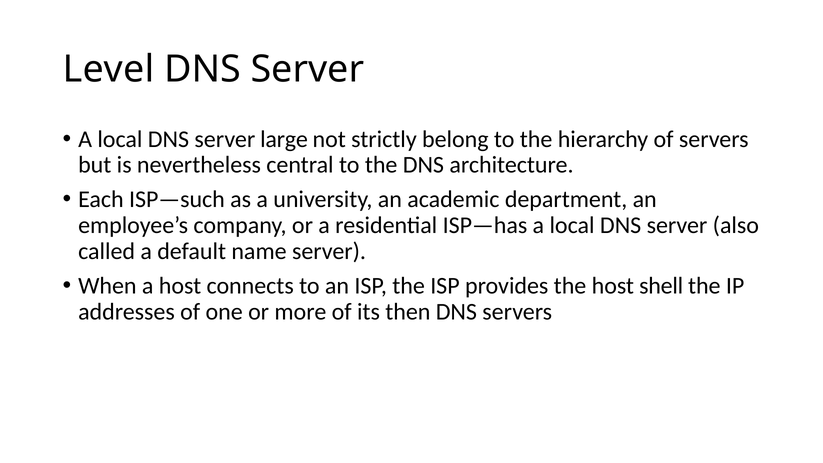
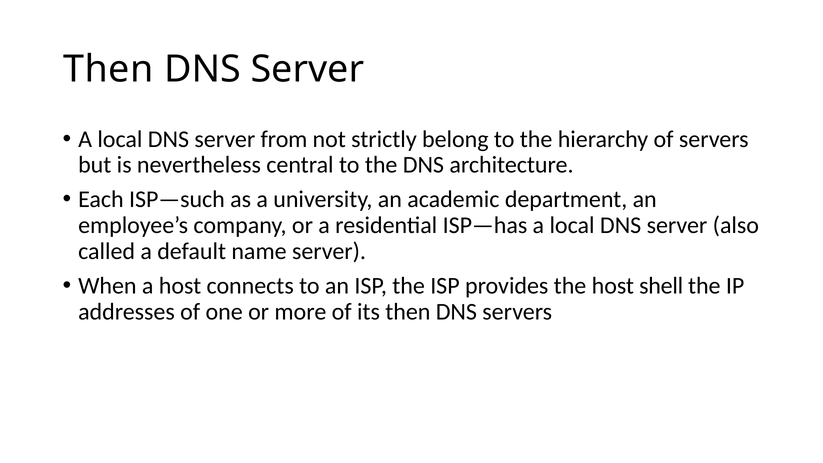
Level at (108, 69): Level -> Then
large: large -> from
